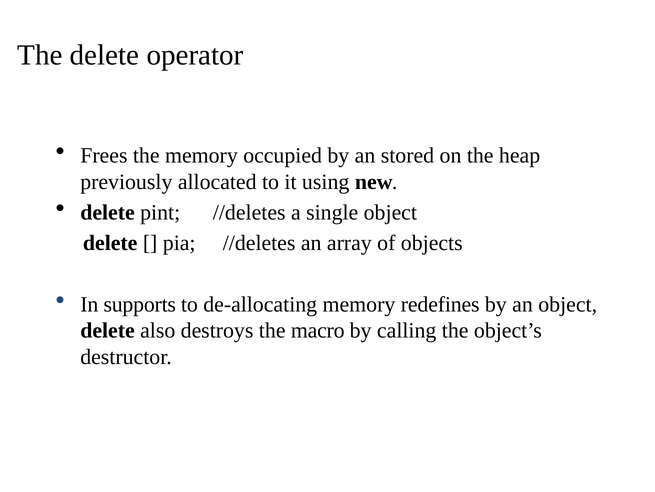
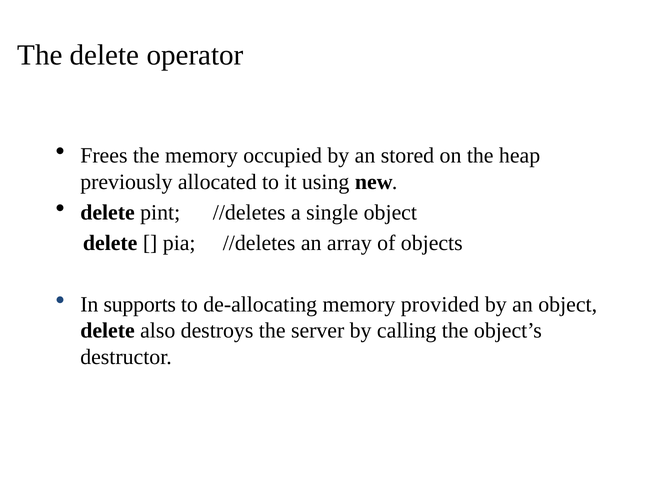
redefines: redefines -> provided
macro: macro -> server
